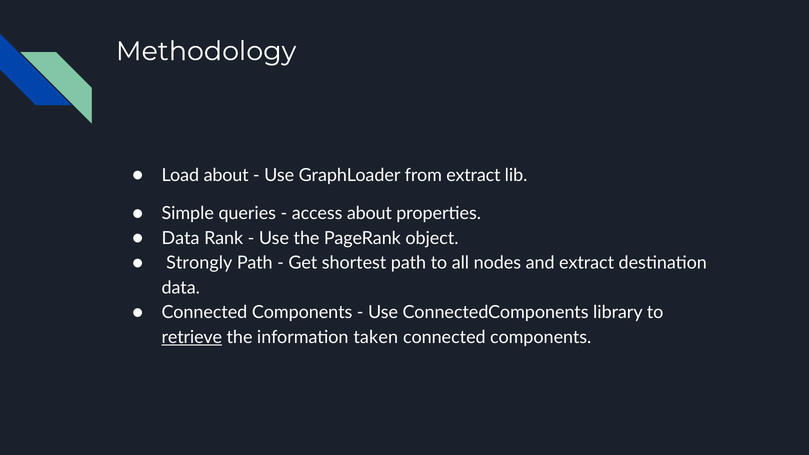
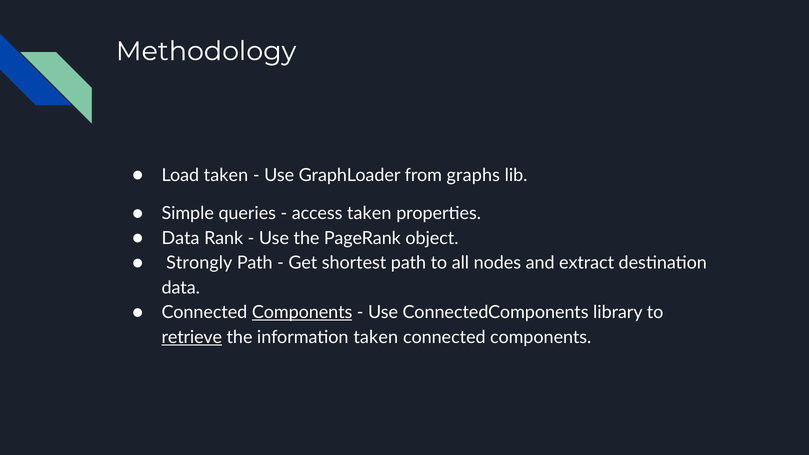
Load about: about -> taken
from extract: extract -> graphs
access about: about -> taken
Components at (302, 313) underline: none -> present
